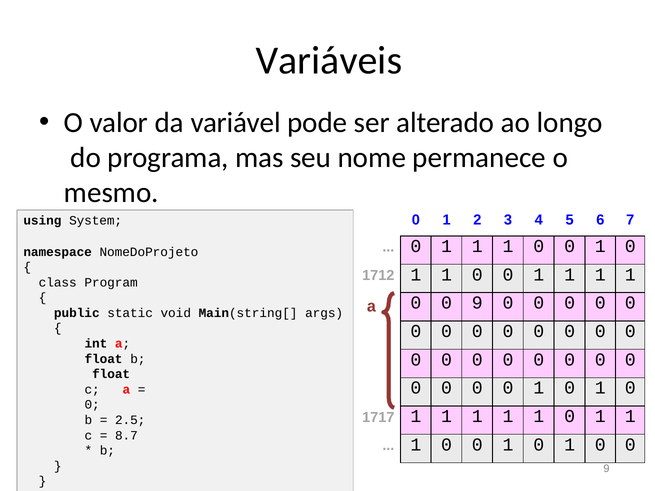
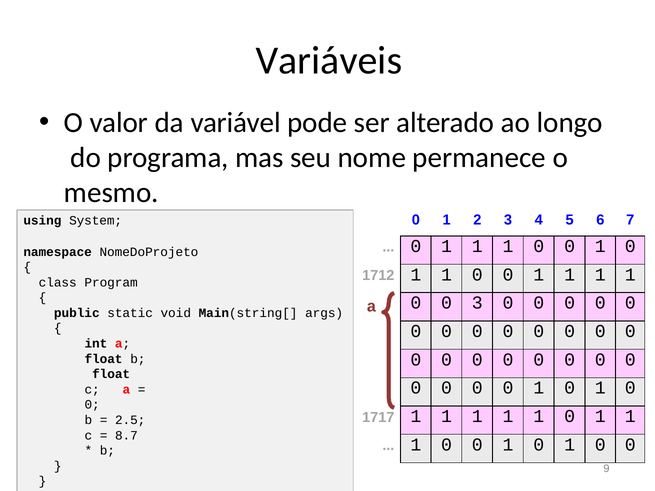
a 0 0 9: 9 -> 3
